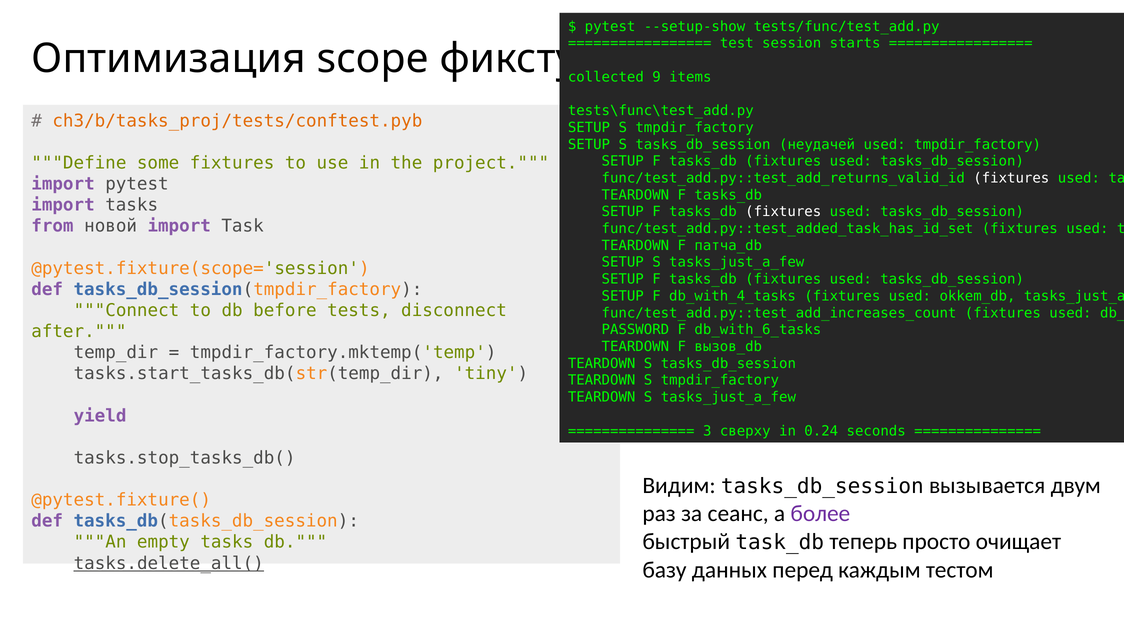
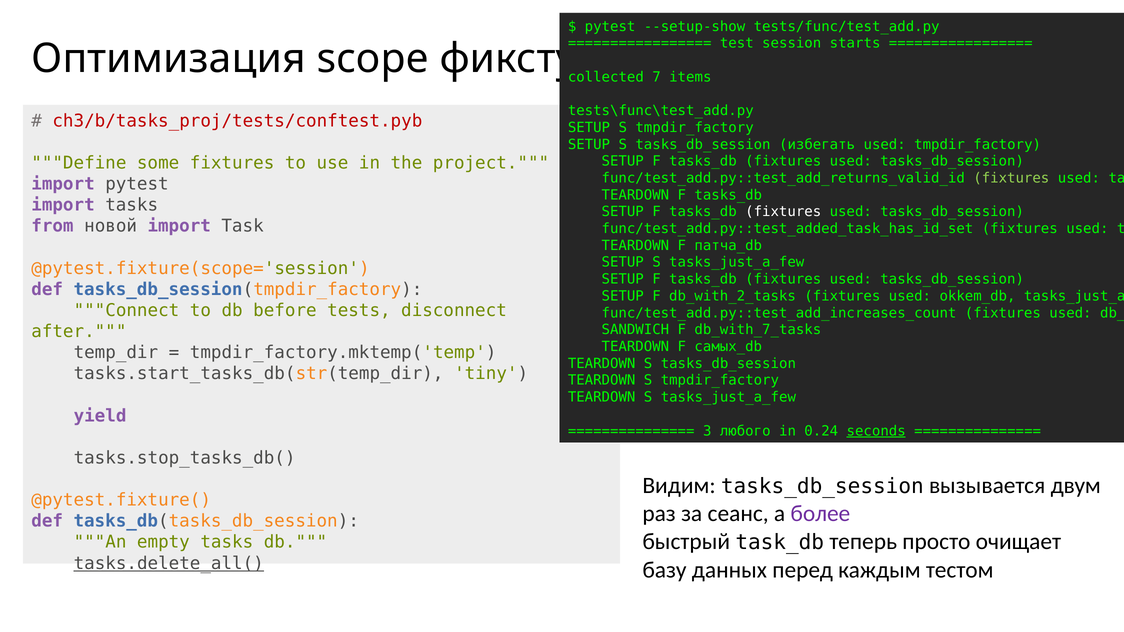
9: 9 -> 7
ch3/b/tasks_proj/tests/conftest.pyb colour: orange -> red
неудачей: неудачей -> избегать
fixtures at (1011, 178) colour: white -> light green
db_with_4_tasks: db_with_4_tasks -> db_with_2_tasks
PASSWORD: PASSWORD -> SANDWICH
db_with_6_tasks: db_with_6_tasks -> db_with_7_tasks
вызов_db: вызов_db -> самых_db
сверху: сверху -> любого
seconds underline: none -> present
